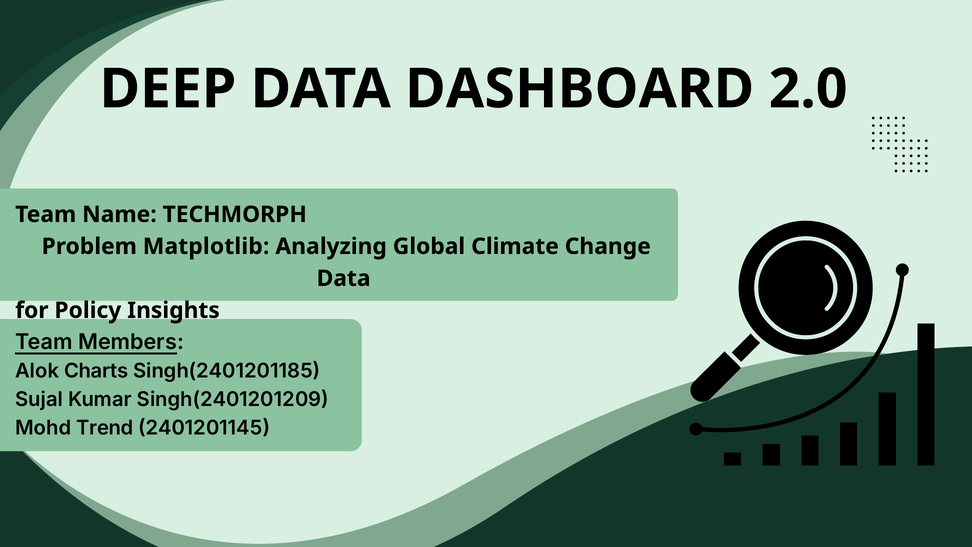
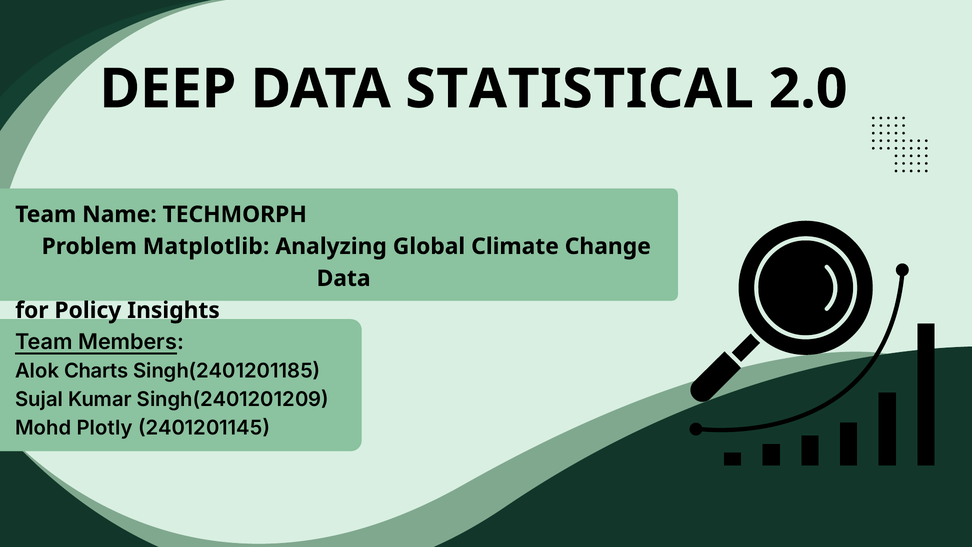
DASHBOARD: DASHBOARD -> STATISTICAL
Trend: Trend -> Plotly
